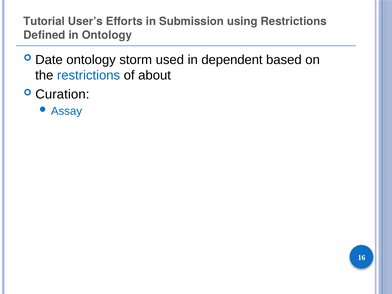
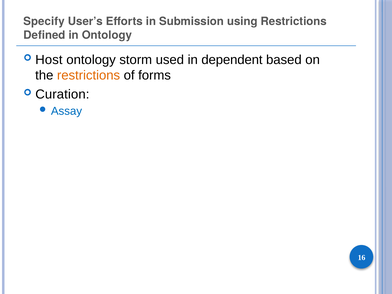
Tutorial: Tutorial -> Specify
Date: Date -> Host
restrictions at (89, 75) colour: blue -> orange
about: about -> forms
